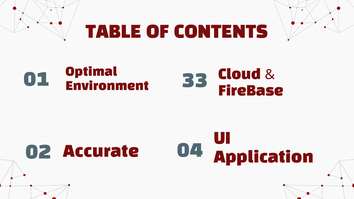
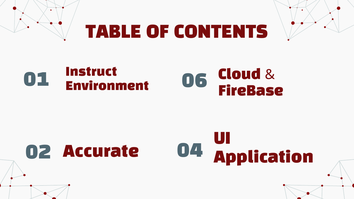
Optimal: Optimal -> Instruct
33: 33 -> 06
